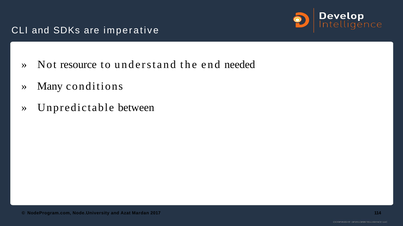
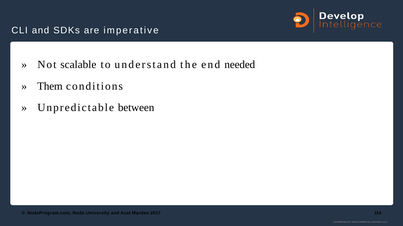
resource: resource -> scalable
Many: Many -> Them
